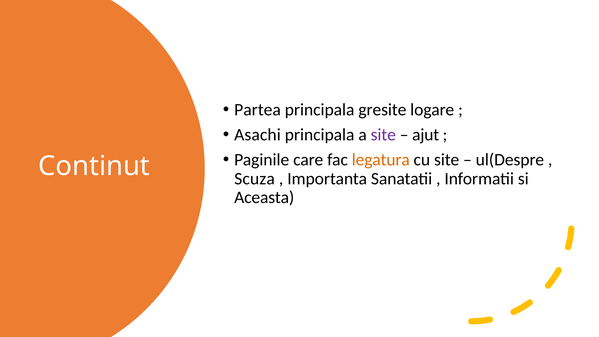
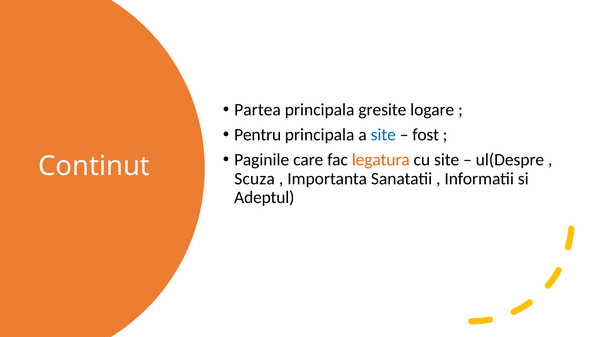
Asachi: Asachi -> Pentru
site at (383, 135) colour: purple -> blue
ajut: ajut -> fost
Aceasta: Aceasta -> Adeptul
